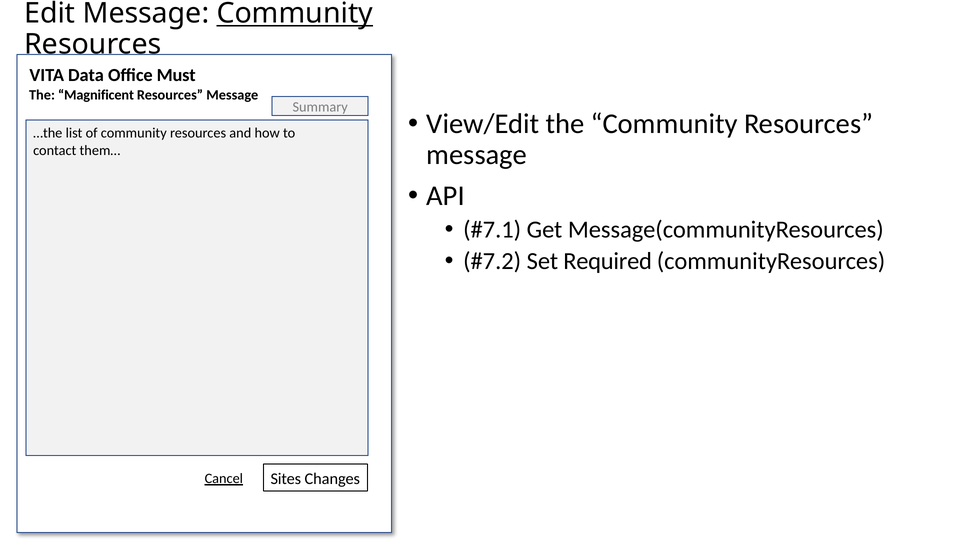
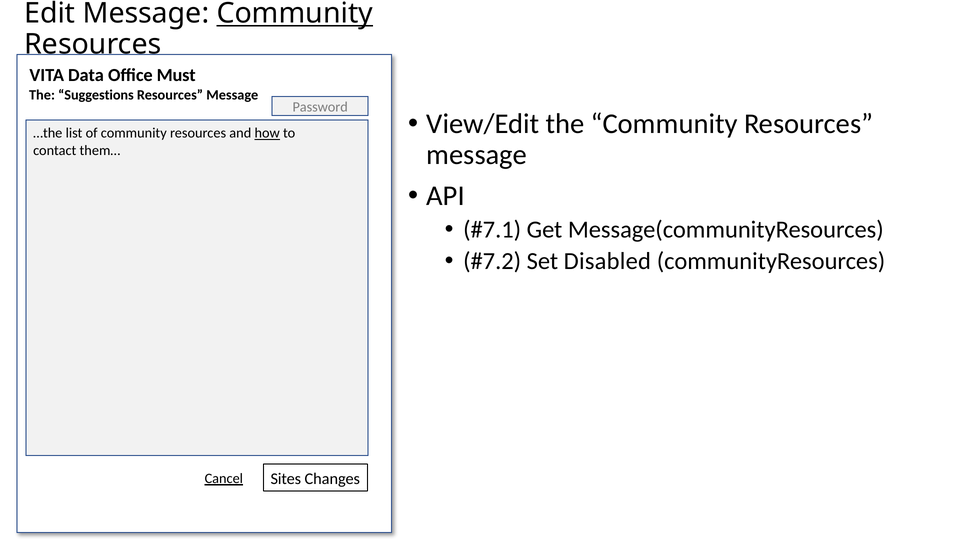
Magnificent: Magnificent -> Suggestions
Summary: Summary -> Password
how underline: none -> present
Required: Required -> Disabled
